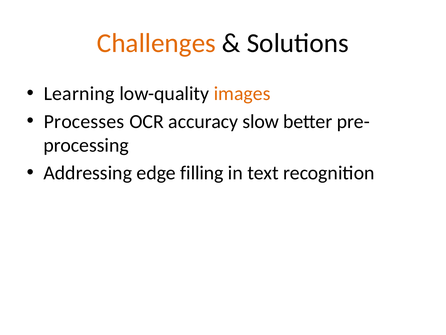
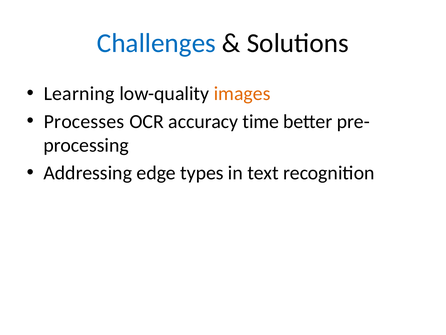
Challenges colour: orange -> blue
slow: slow -> time
filling: filling -> types
